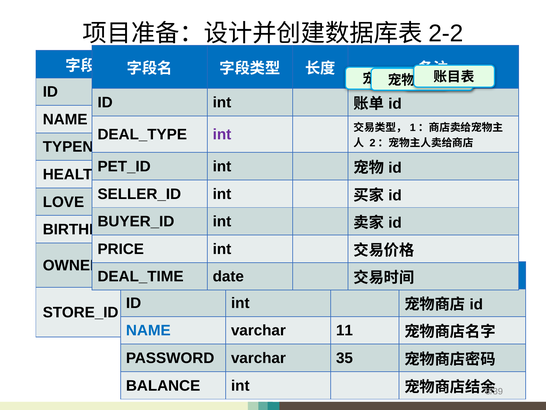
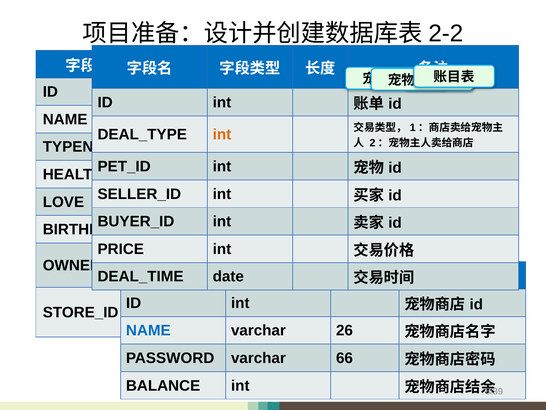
int at (222, 134) colour: purple -> orange
11: 11 -> 26
35 at (344, 358): 35 -> 66
